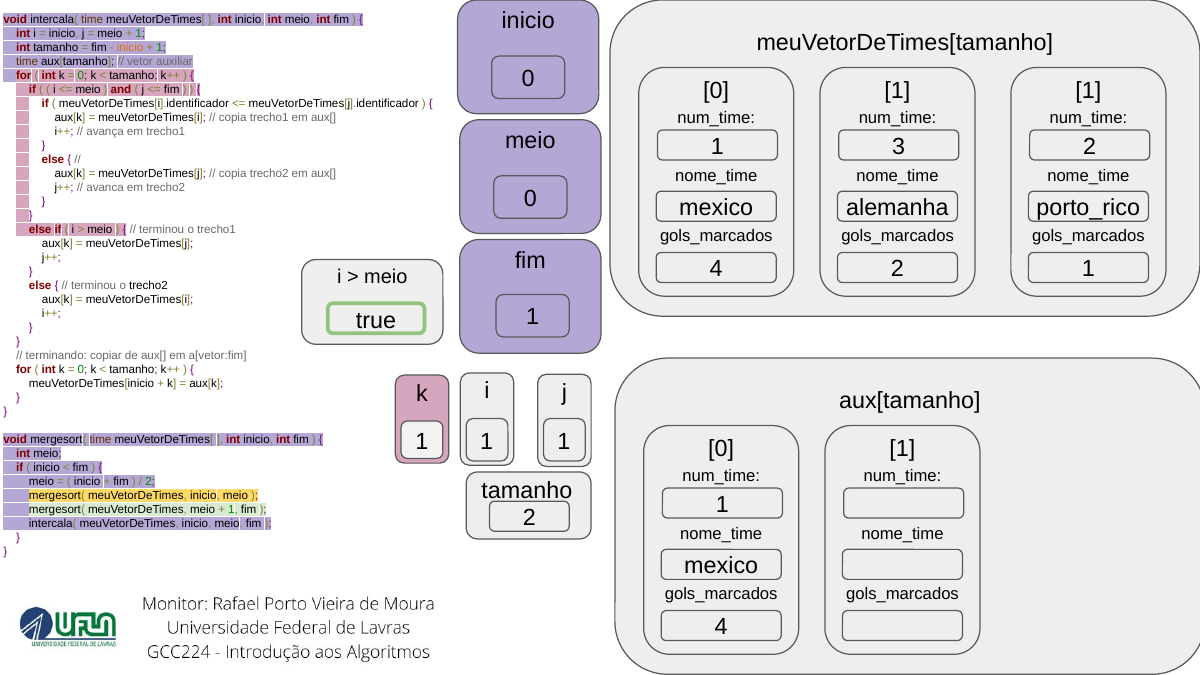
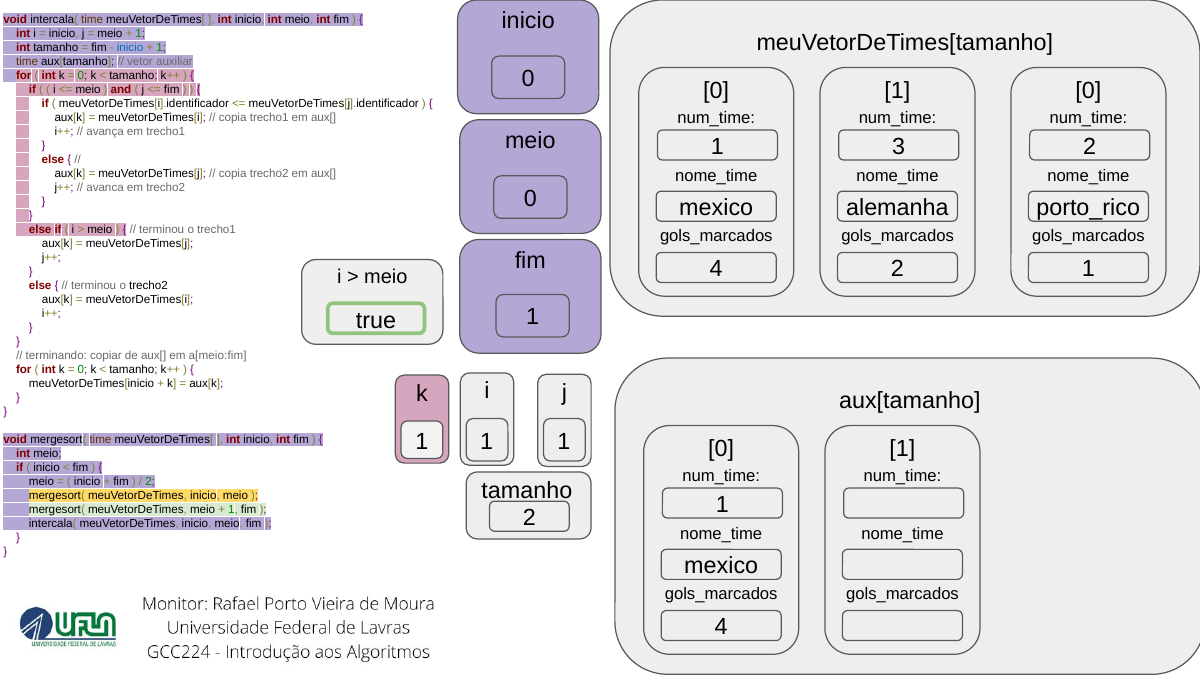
inicio at (130, 48) colour: orange -> blue
1 at (1088, 91): 1 -> 0
a[vetor:fim: a[vetor:fim -> a[meio:fim
